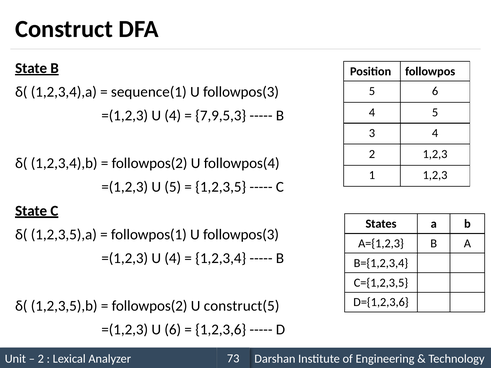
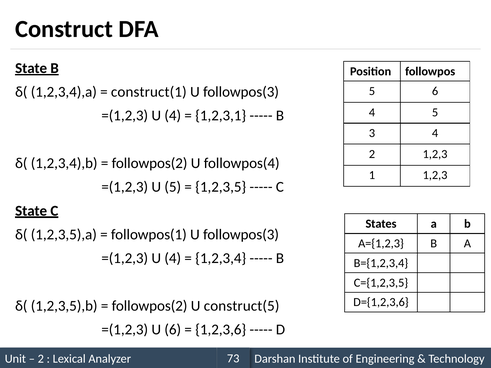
sequence(1: sequence(1 -> construct(1
7,9,5,3: 7,9,5,3 -> 1,2,3,1
